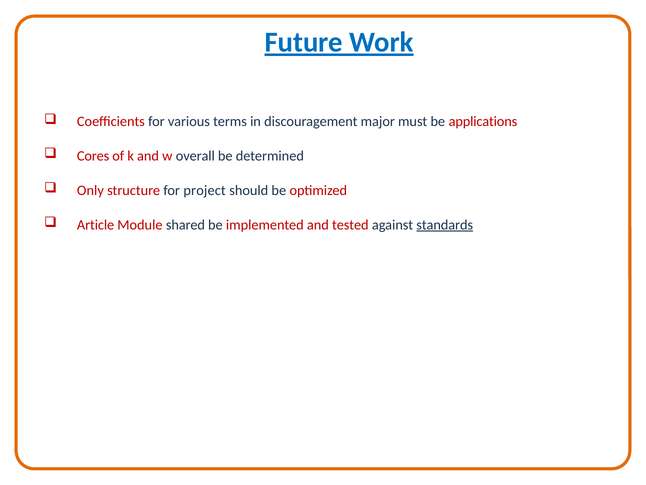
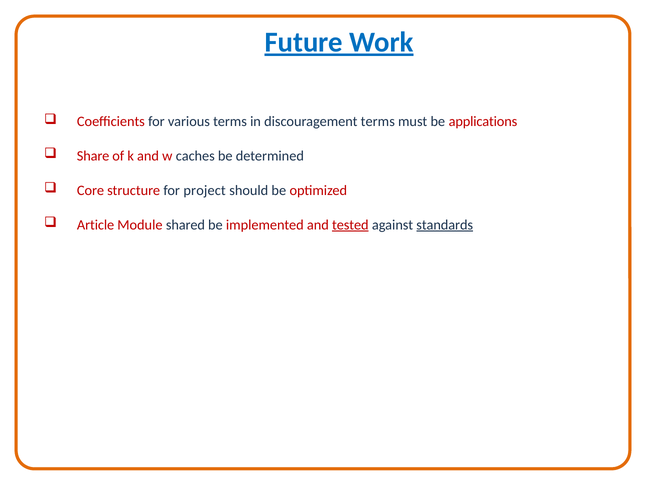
discouragement major: major -> terms
Cores: Cores -> Share
overall: overall -> caches
Only: Only -> Core
tested underline: none -> present
